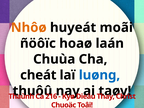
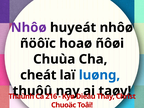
Nhôø at (29, 28) colour: orange -> purple
huyeát moãi: moãi -> nhôø
laán: laán -> ñôøi
